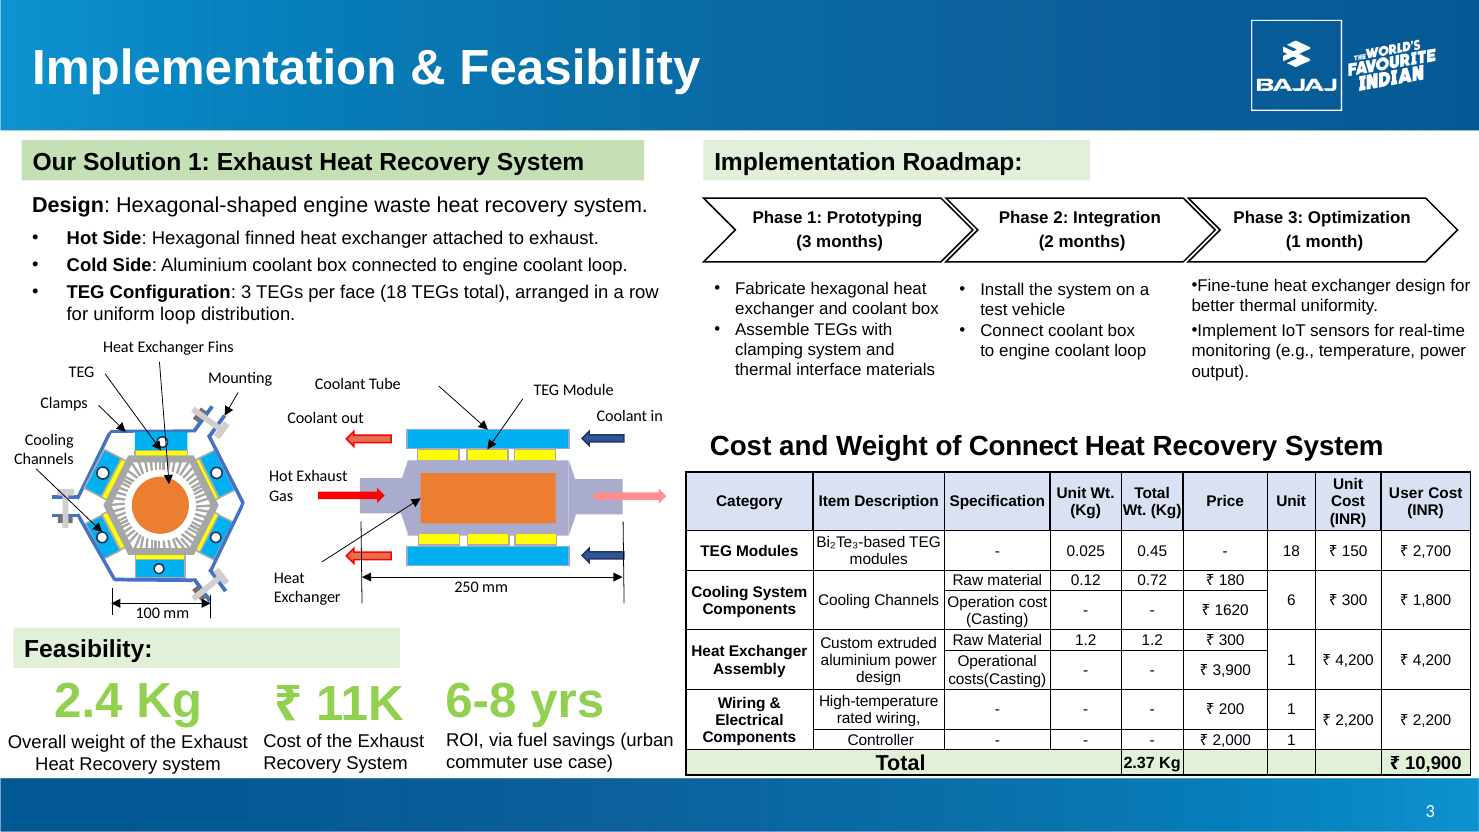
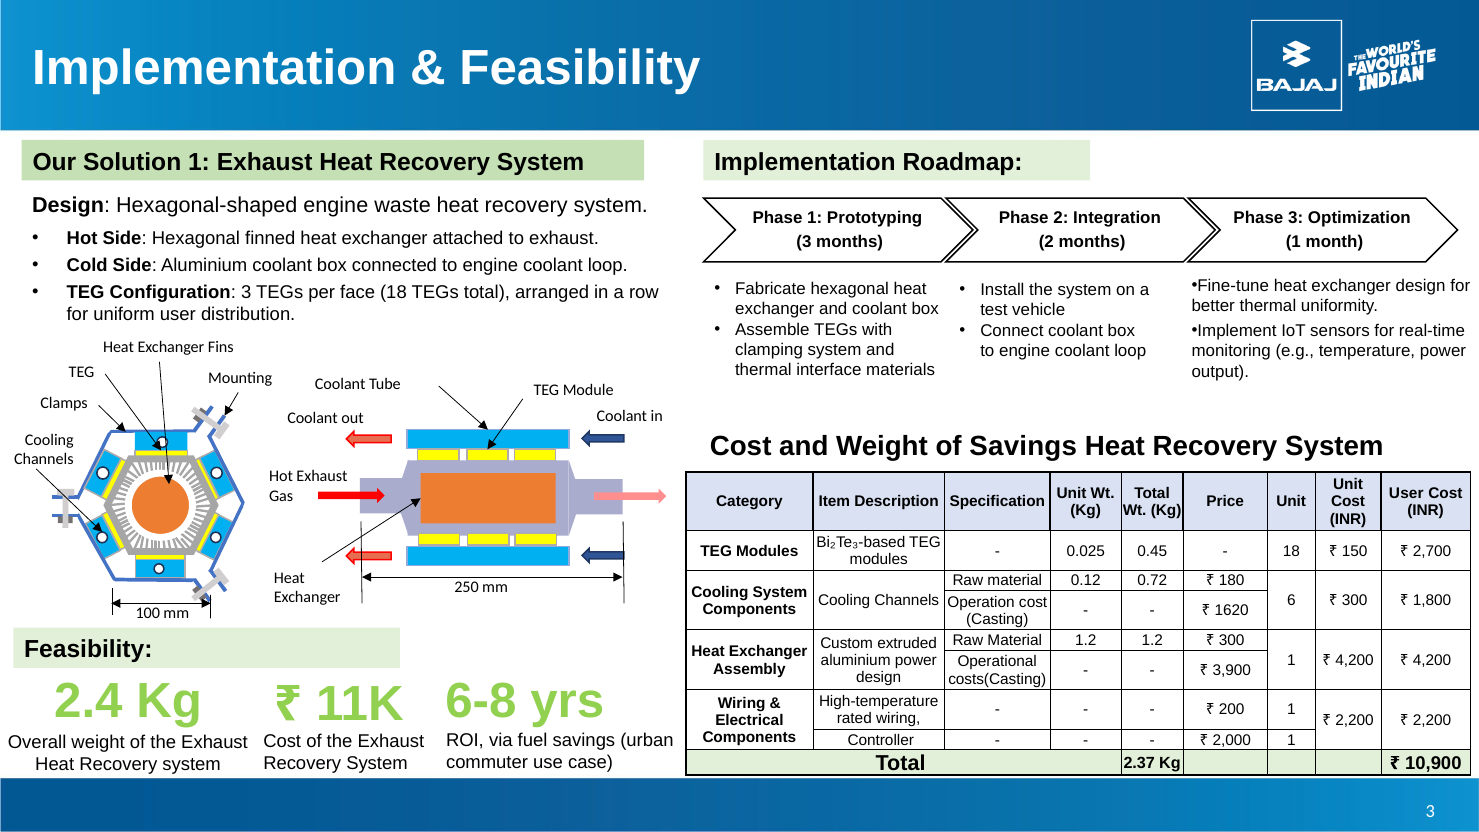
uniform loop: loop -> user
of Connect: Connect -> Savings
